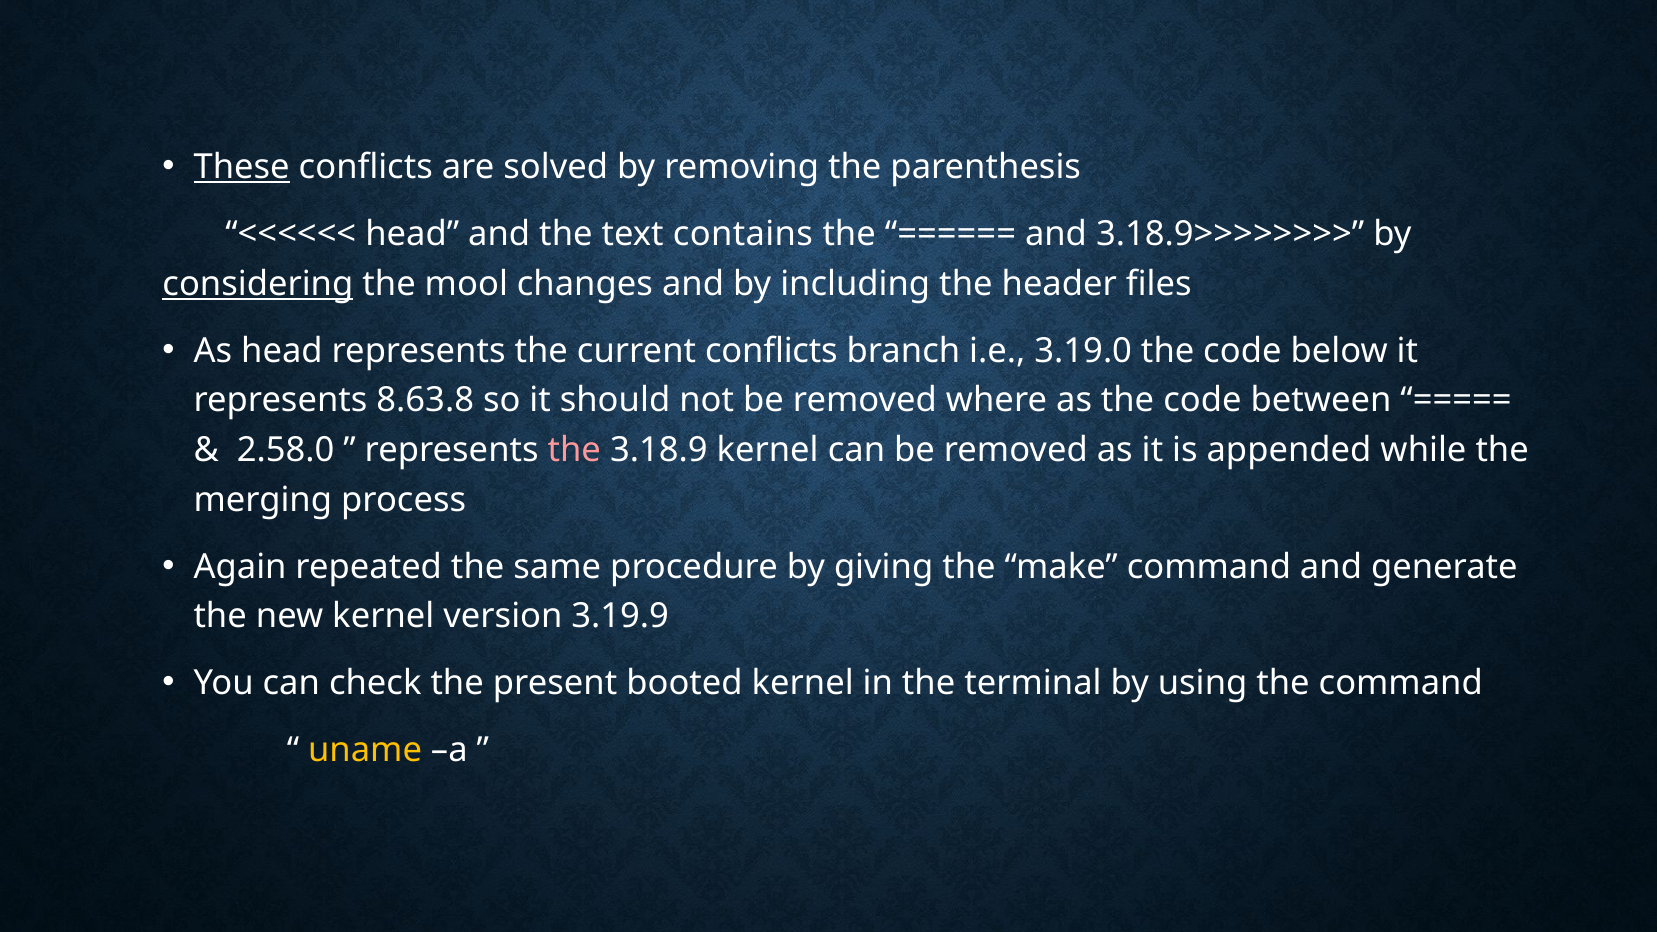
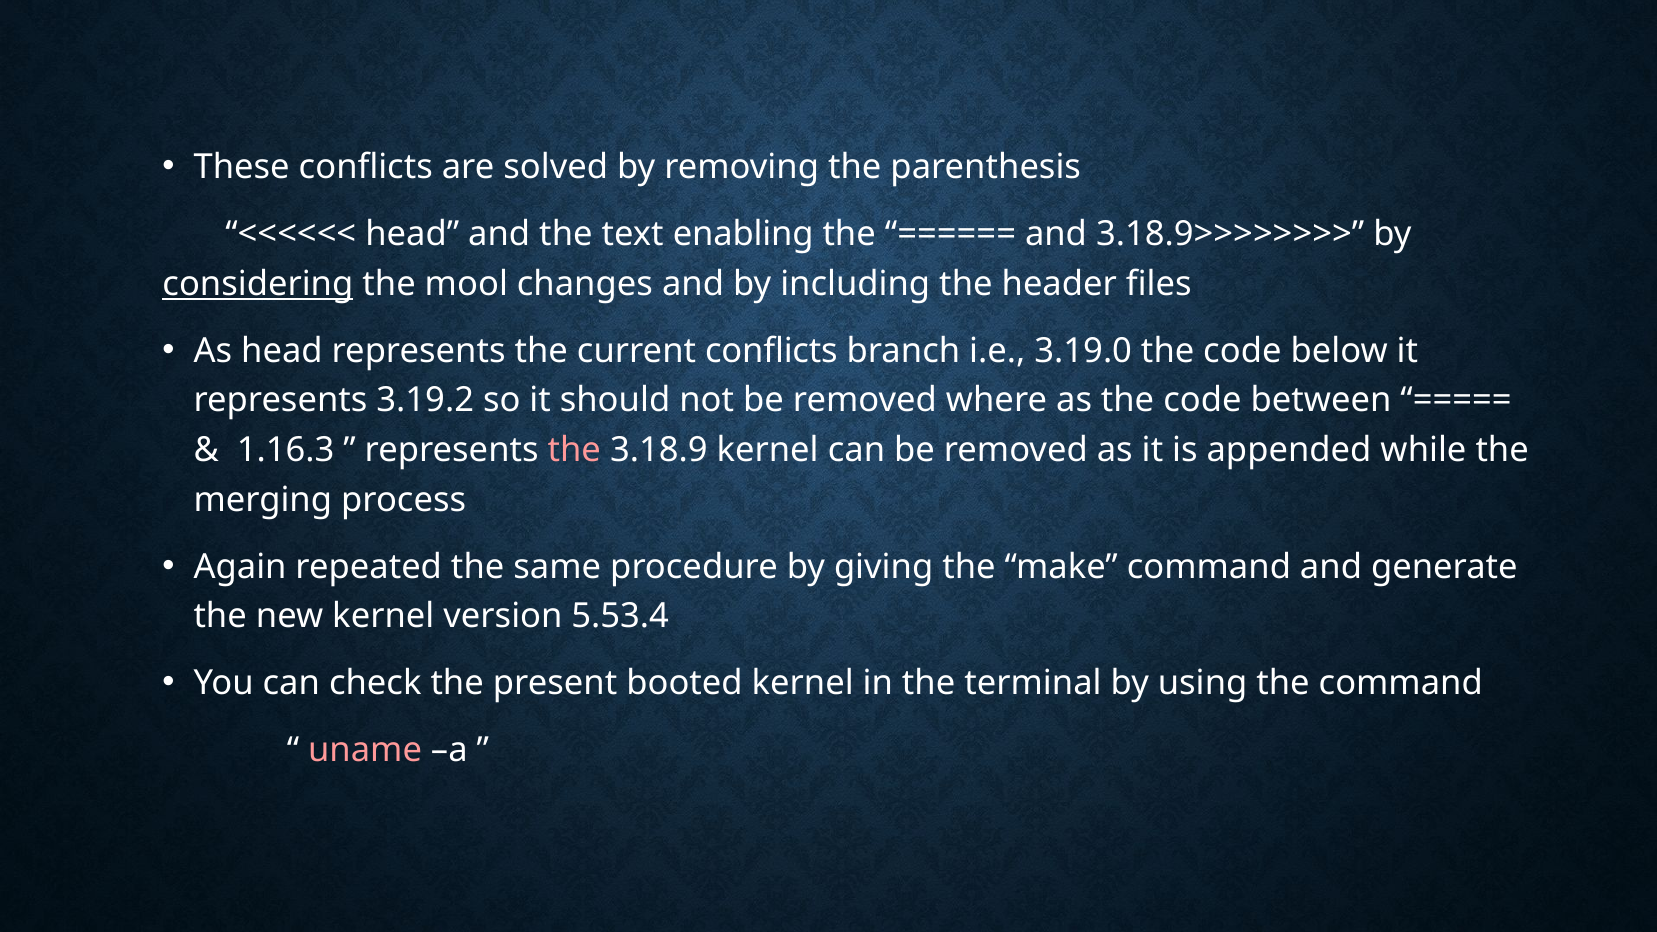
These underline: present -> none
contains: contains -> enabling
8.63.8: 8.63.8 -> 3.19.2
2.58.0: 2.58.0 -> 1.16.3
3.19.9: 3.19.9 -> 5.53.4
uname colour: yellow -> pink
